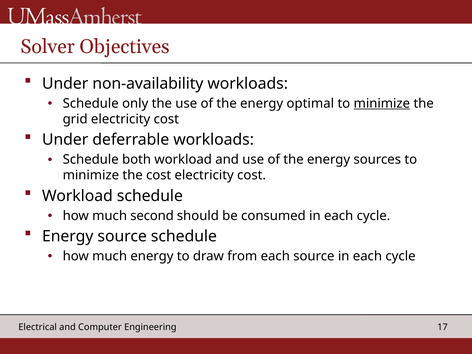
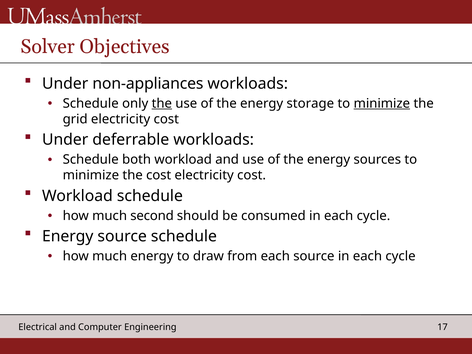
non-availability: non-availability -> non-appliances
the at (162, 103) underline: none -> present
optimal: optimal -> storage
